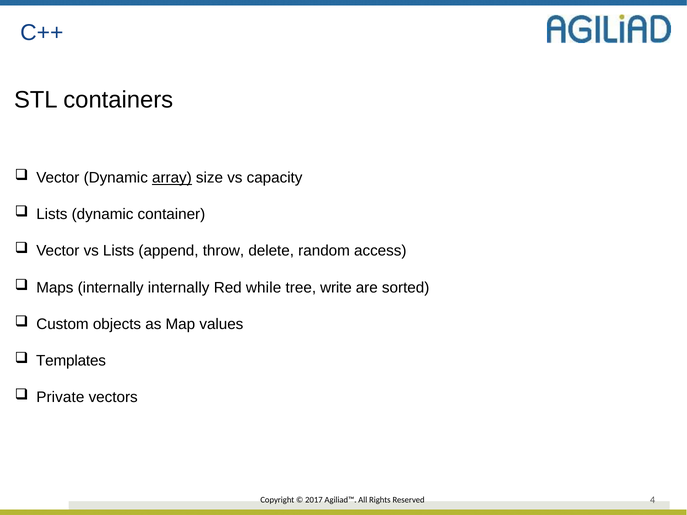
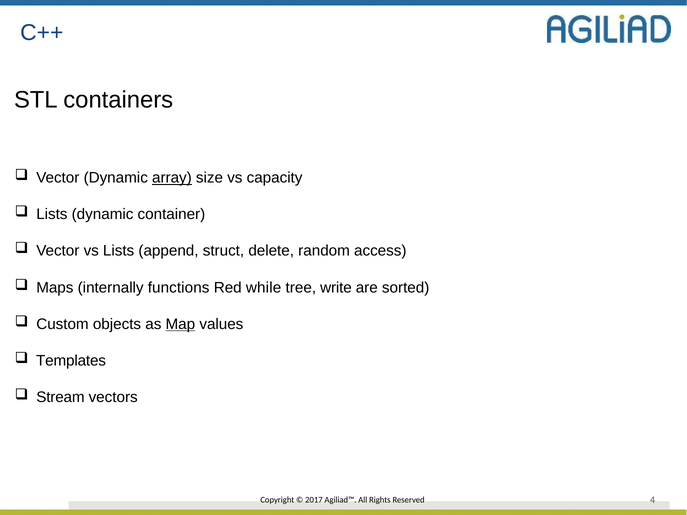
throw: throw -> struct
internally internally: internally -> functions
Map underline: none -> present
Private: Private -> Stream
